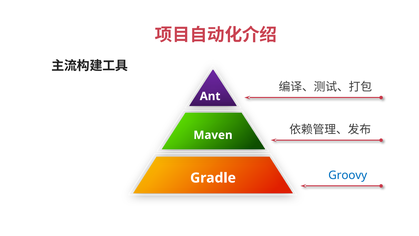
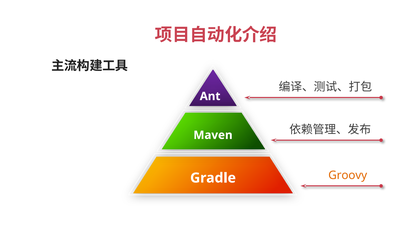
Groovy colour: blue -> orange
